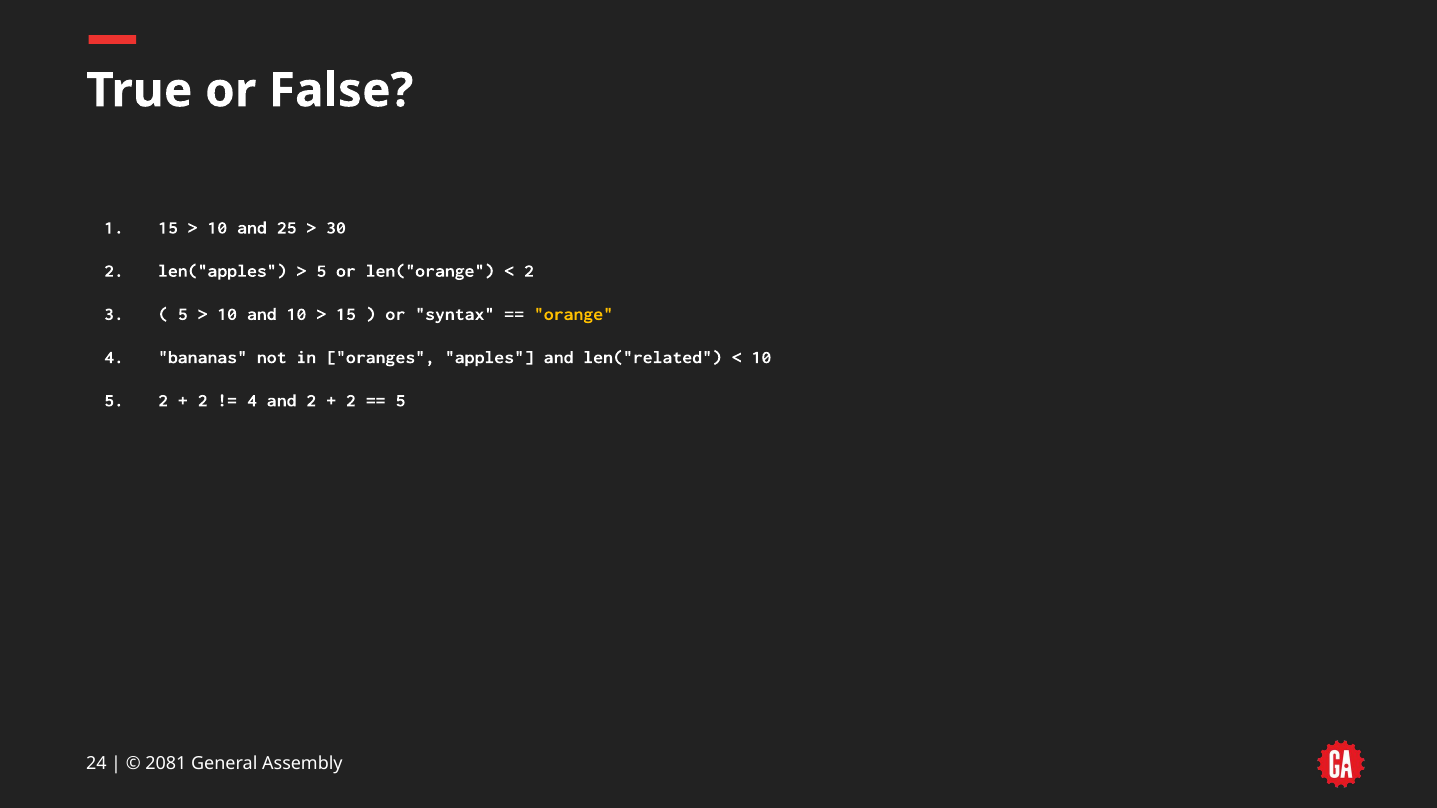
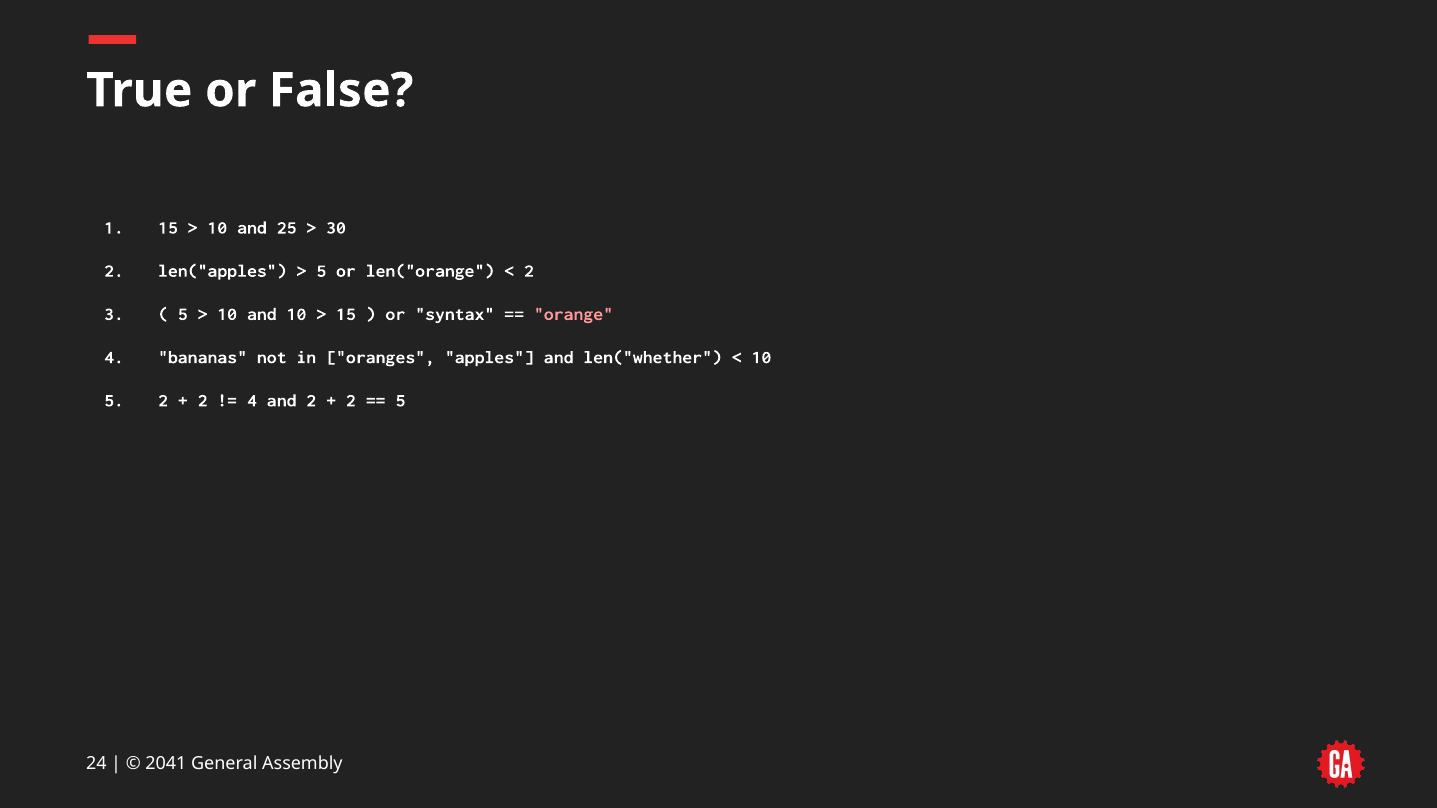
orange colour: yellow -> pink
len("related: len("related -> len("whether
2081: 2081 -> 2041
